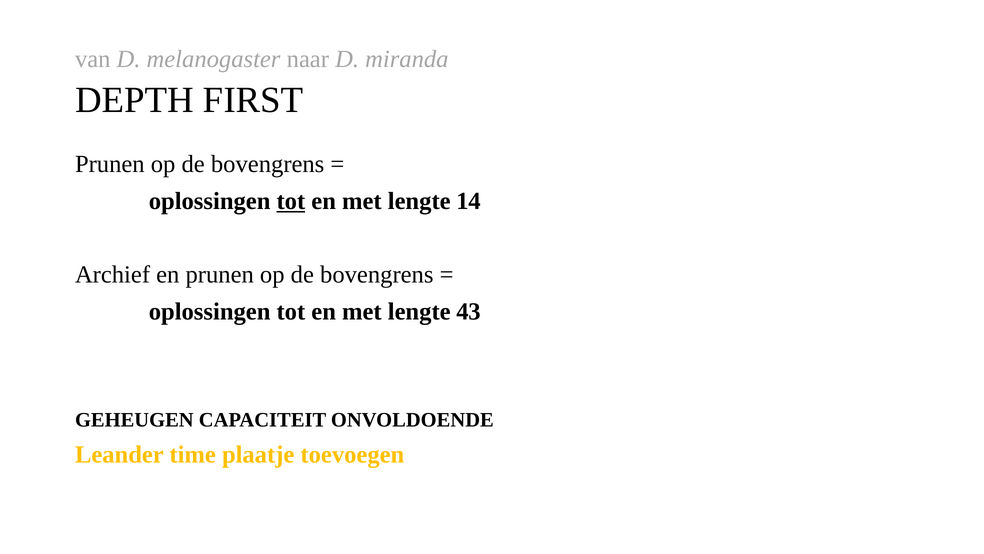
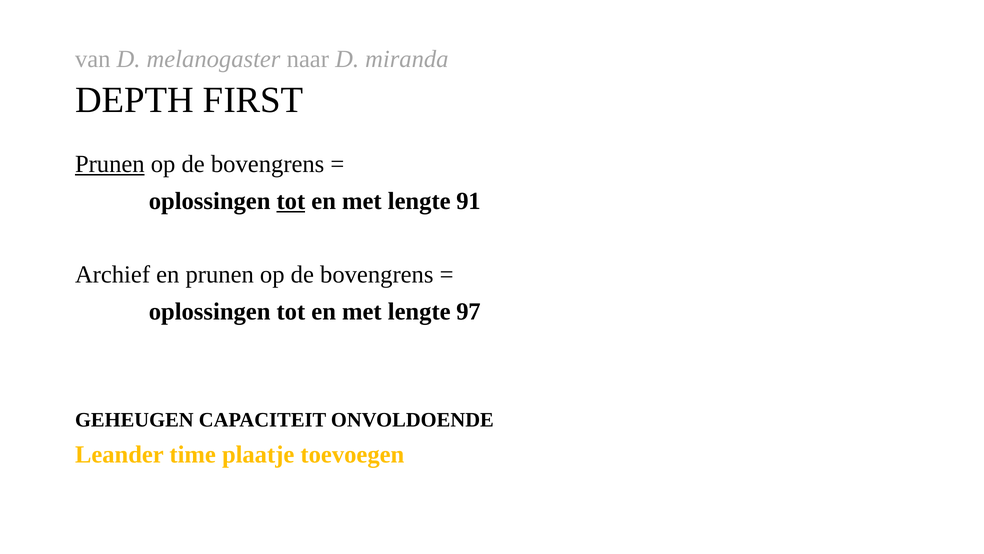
Prunen at (110, 164) underline: none -> present
14: 14 -> 91
43: 43 -> 97
